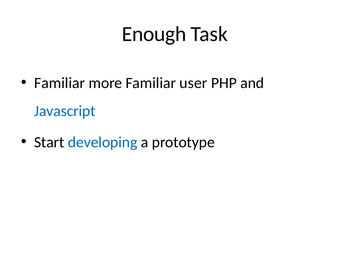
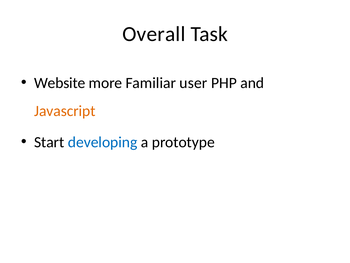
Enough: Enough -> Overall
Familiar at (60, 83): Familiar -> Website
Javascript colour: blue -> orange
